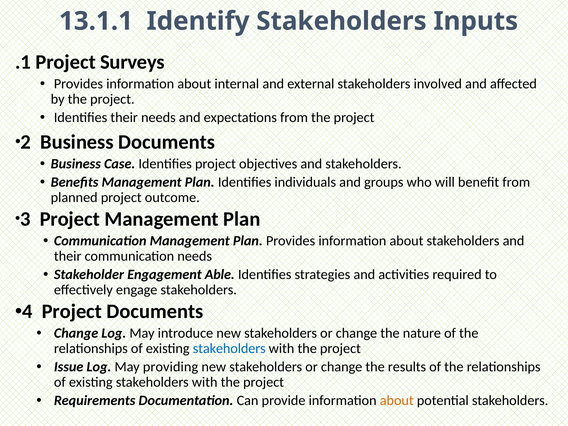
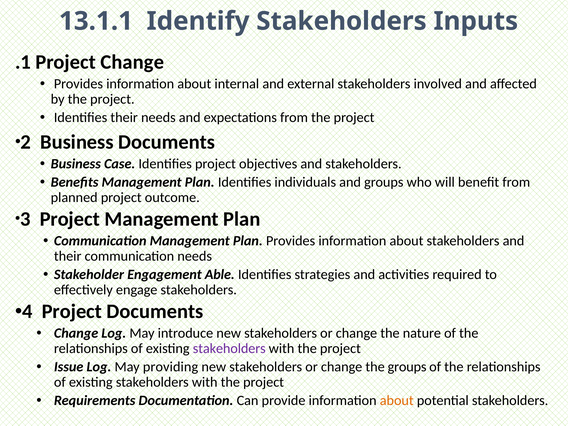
Project Surveys: Surveys -> Change
stakeholders at (229, 349) colour: blue -> purple
the results: results -> groups
